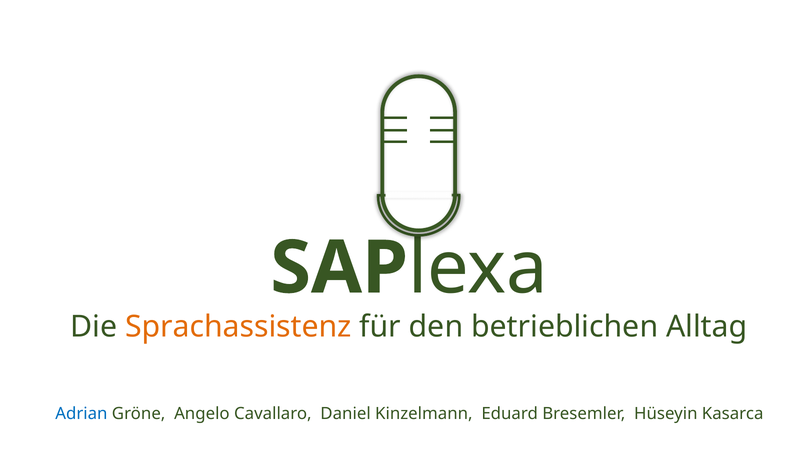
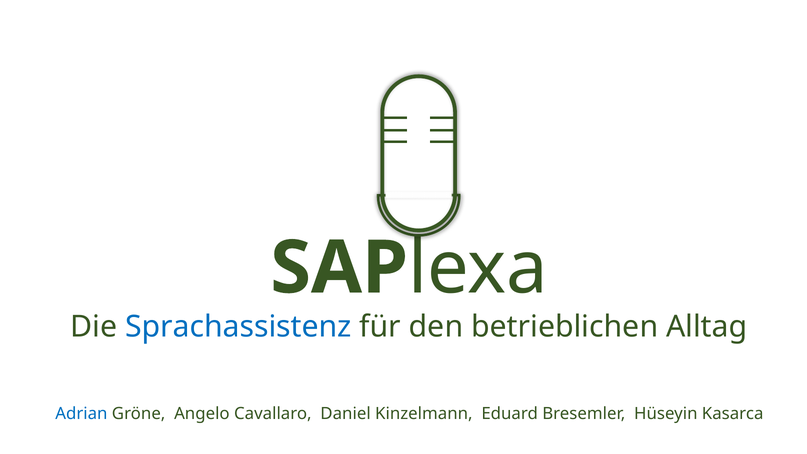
Sprachassistenz colour: orange -> blue
